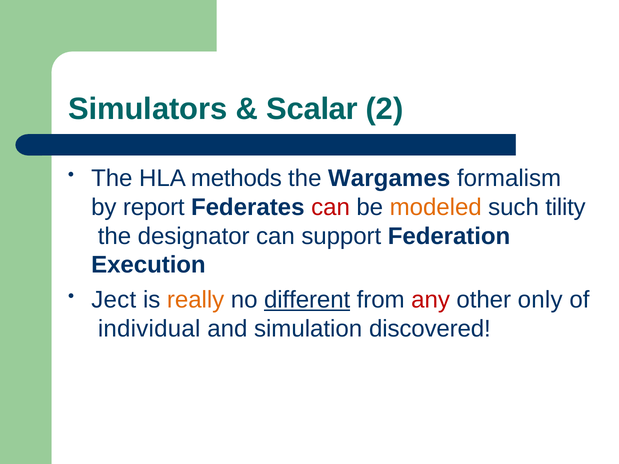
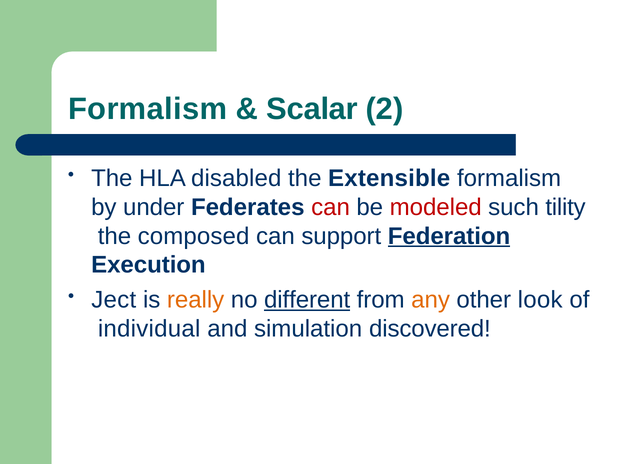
Simulators at (148, 109): Simulators -> Formalism
methods: methods -> disabled
Wargames: Wargames -> Extensible
report: report -> under
modeled colour: orange -> red
designator: designator -> composed
Federation underline: none -> present
any colour: red -> orange
only: only -> look
